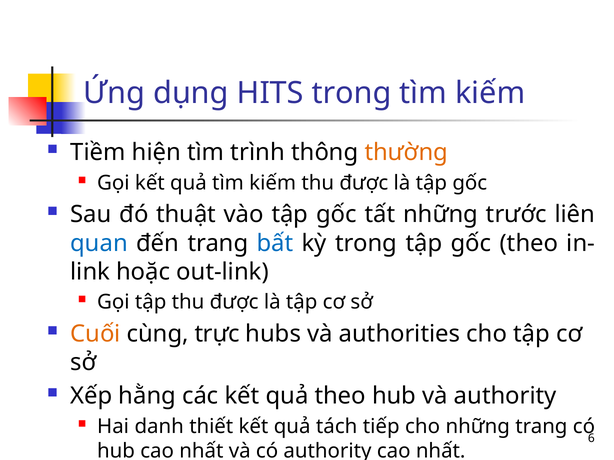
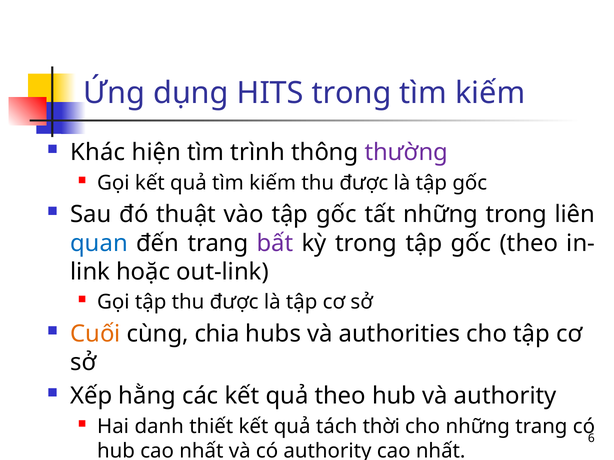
Tiềm: Tiềm -> Khác
thường colour: orange -> purple
những trước: trước -> trọng
bất colour: blue -> purple
trực: trực -> chia
tiếp: tiếp -> thời
